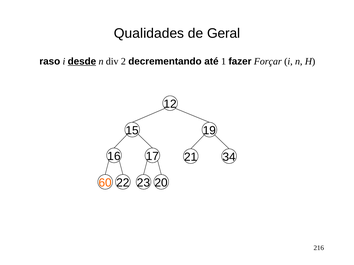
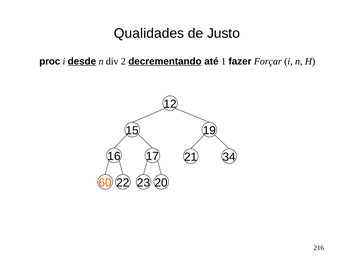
Geral: Geral -> Justo
raso: raso -> proc
decrementando underline: none -> present
